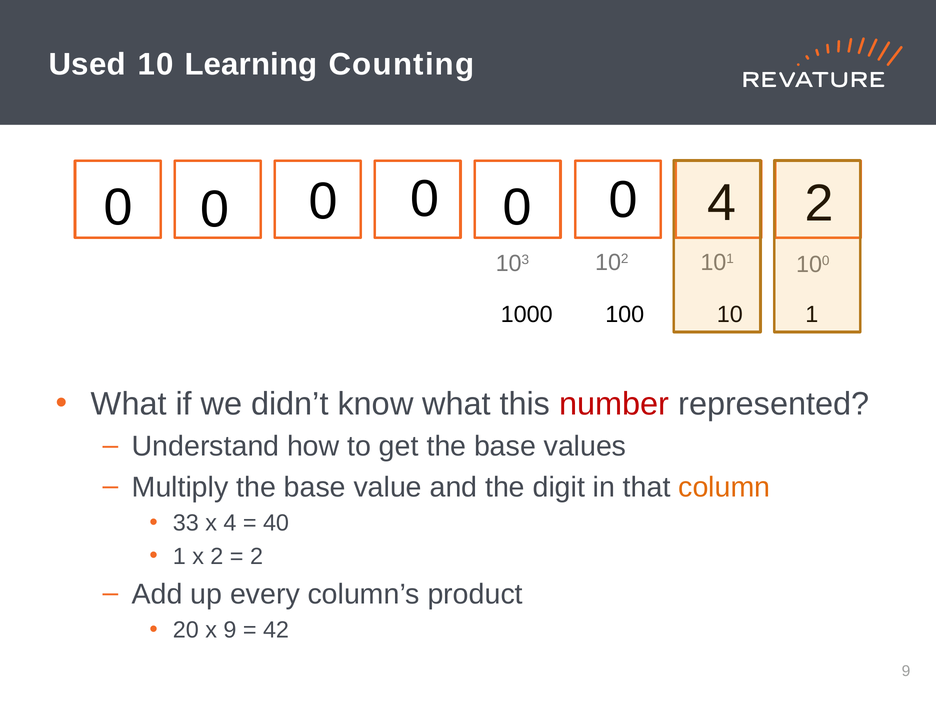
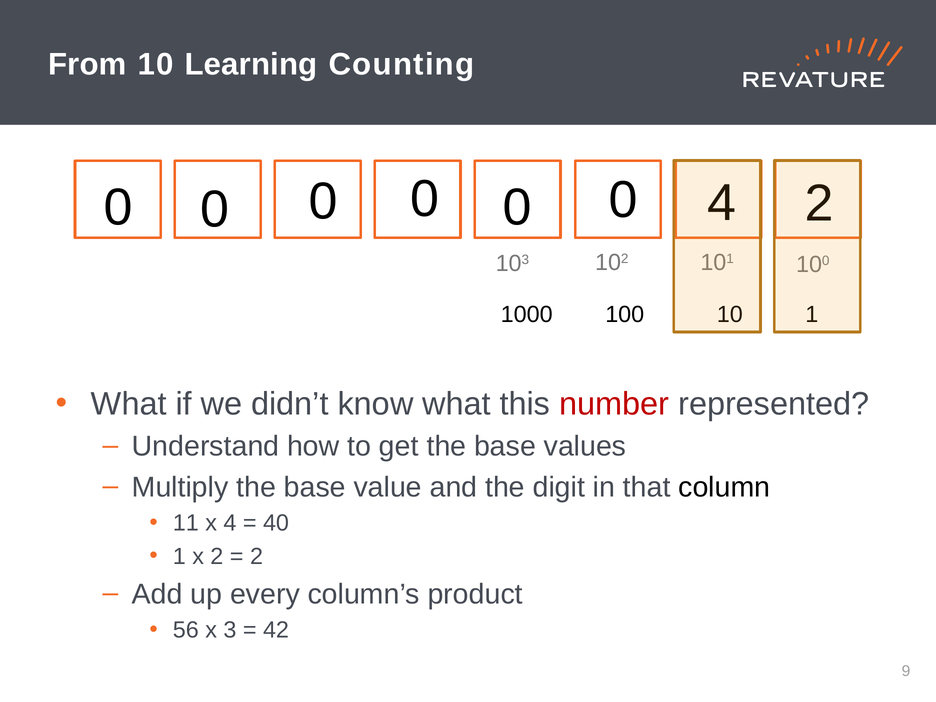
Used: Used -> From
column colour: orange -> black
33: 33 -> 11
20: 20 -> 56
x 9: 9 -> 3
